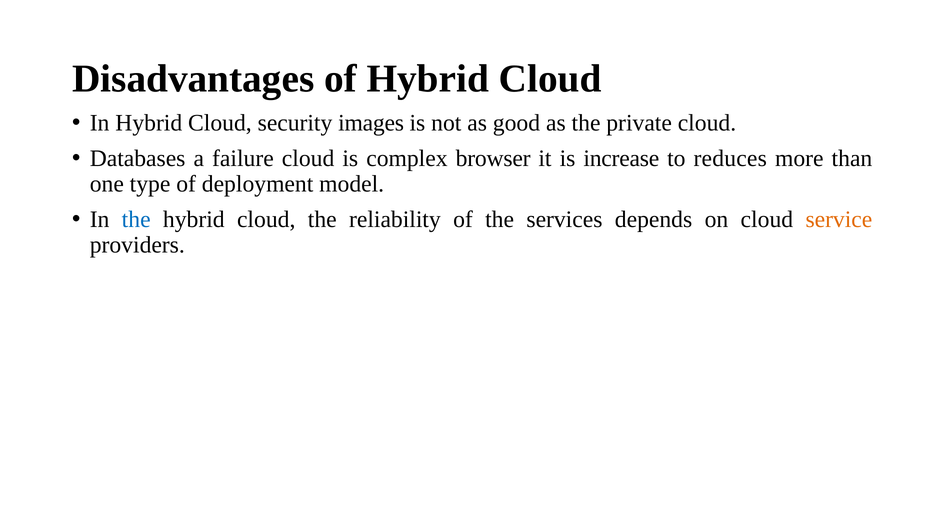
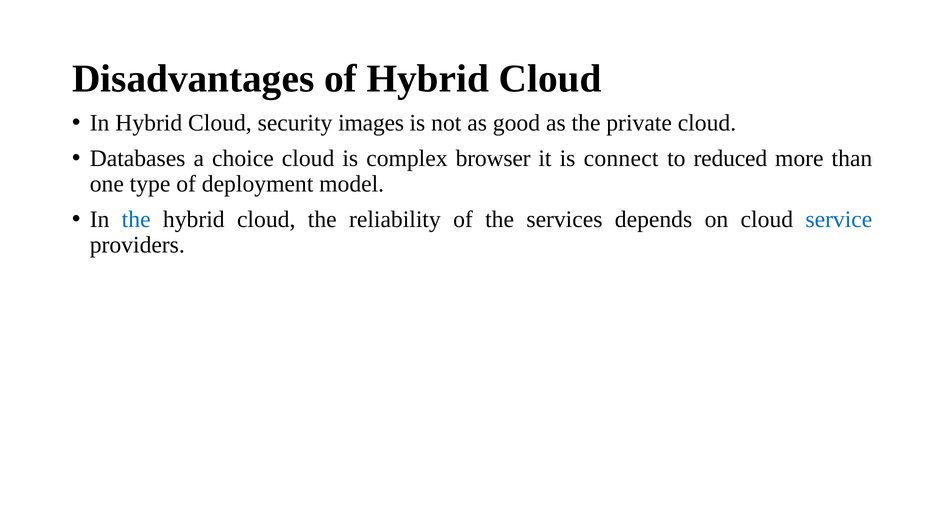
failure: failure -> choice
increase: increase -> connect
reduces: reduces -> reduced
service colour: orange -> blue
